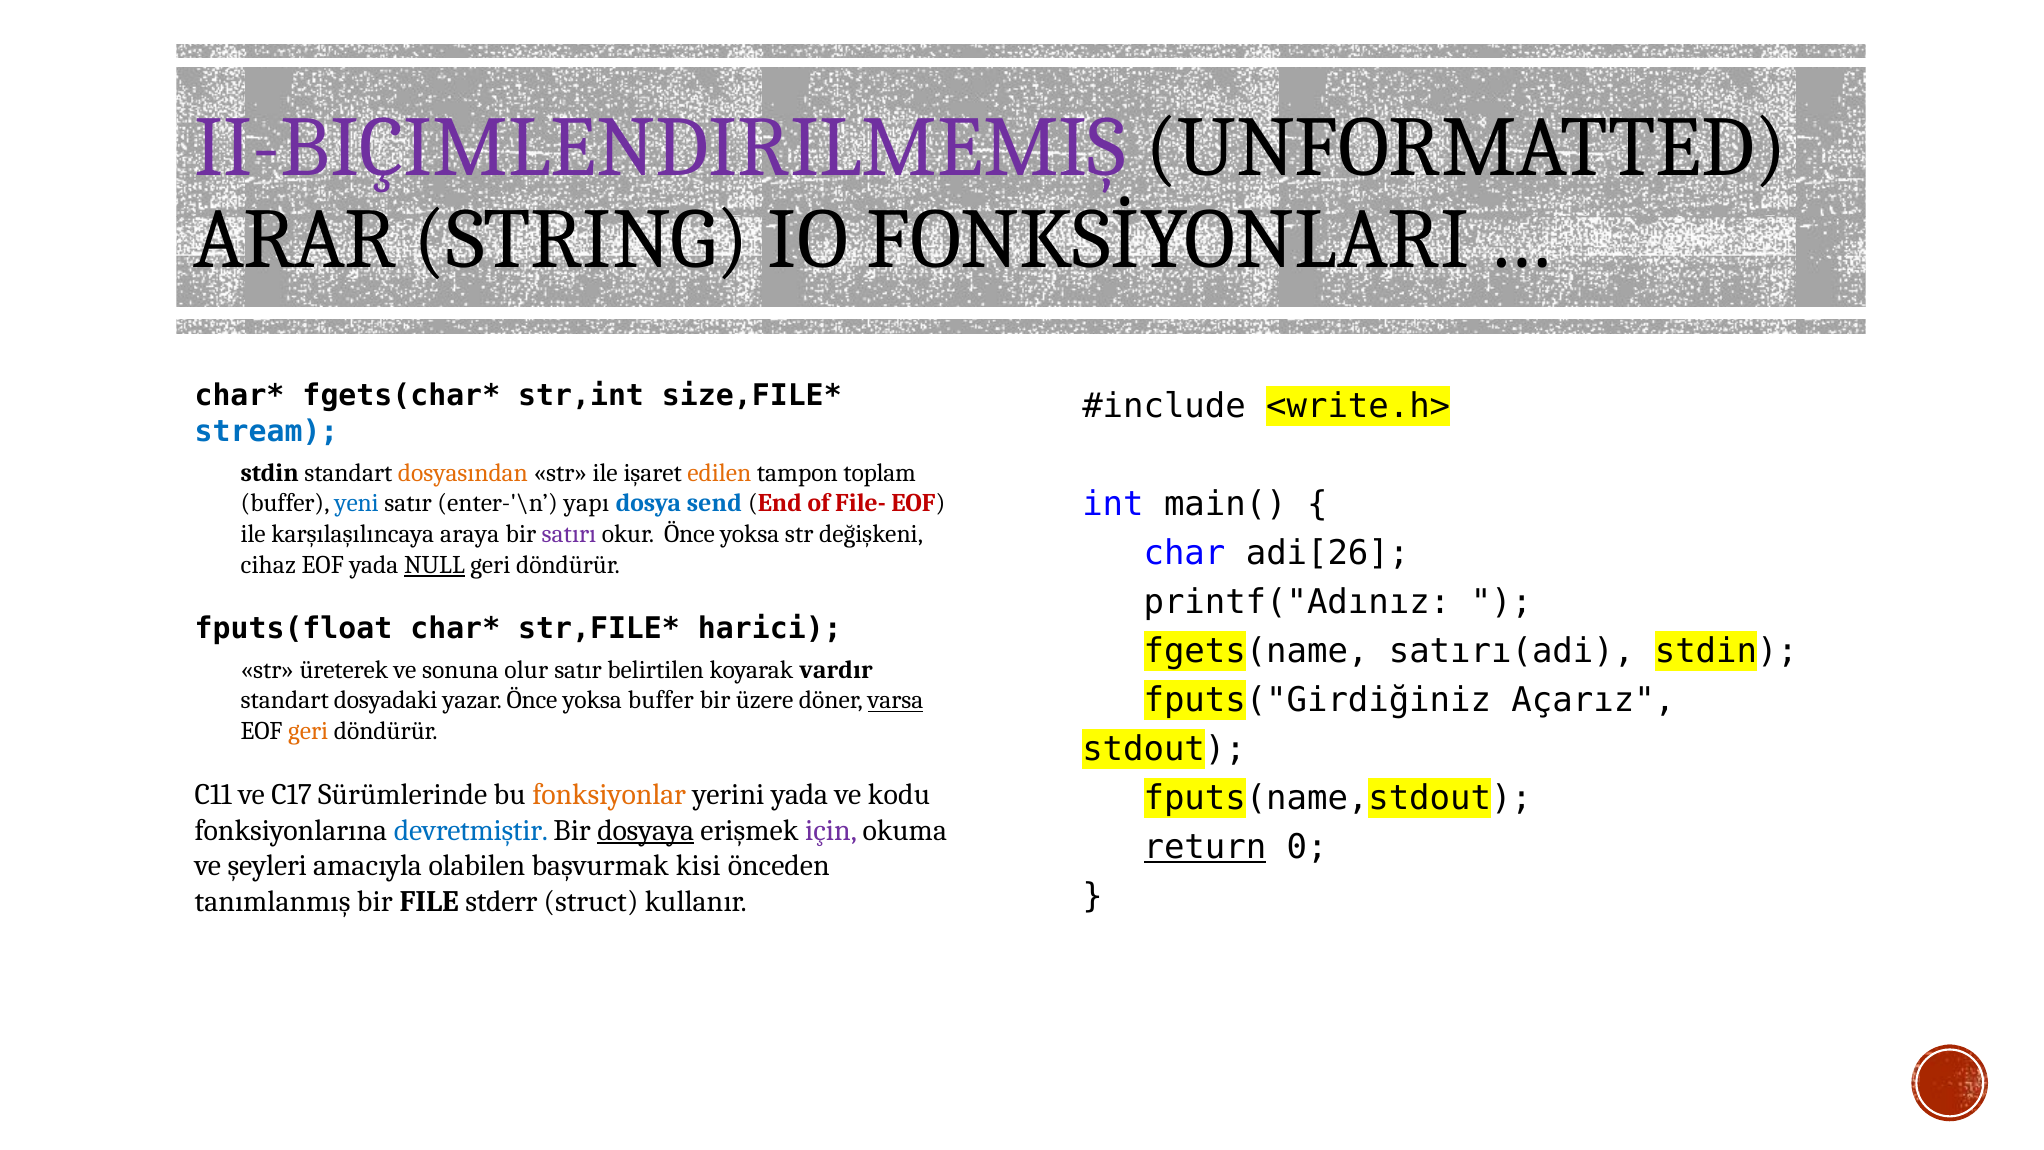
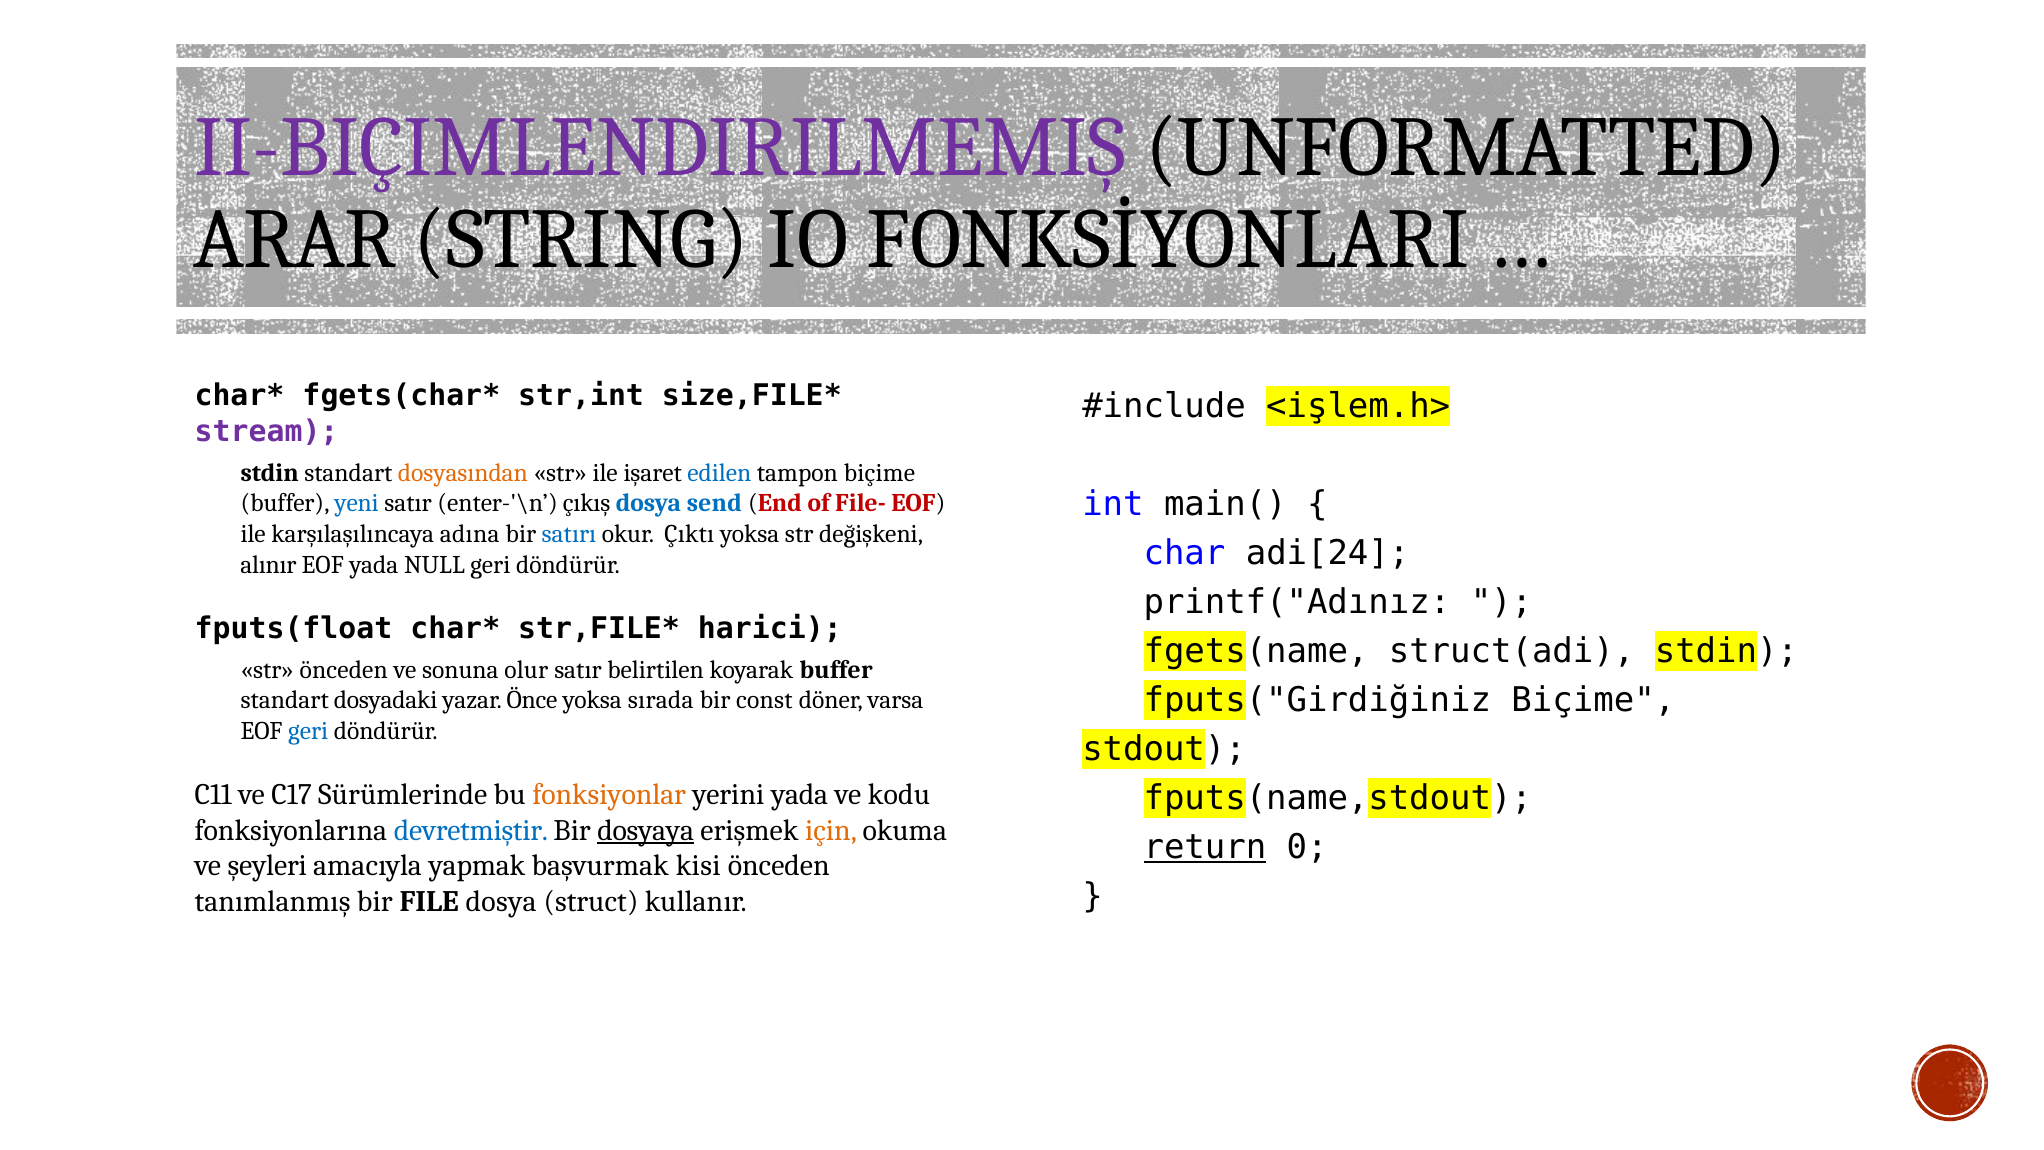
<write.h>: <write.h> -> <işlem.h>
stream colour: blue -> purple
edilen colour: orange -> blue
tampon toplam: toplam -> biçime
yapı: yapı -> çıkış
araya: araya -> adına
satırı colour: purple -> blue
okur Önce: Önce -> Çıktı
adi[26: adi[26 -> adi[24
cihaz: cihaz -> alınır
NULL underline: present -> none
satırı(adi: satırı(adi -> struct(adi
str üreterek: üreterek -> önceden
koyarak vardır: vardır -> buffer
fputs("Girdiğiniz Açarız: Açarız -> Biçime
yoksa buffer: buffer -> sırada
üzere: üzere -> const
varsa underline: present -> none
geri at (308, 731) colour: orange -> blue
için colour: purple -> orange
olabilen: olabilen -> yapmak
FILE stderr: stderr -> dosya
